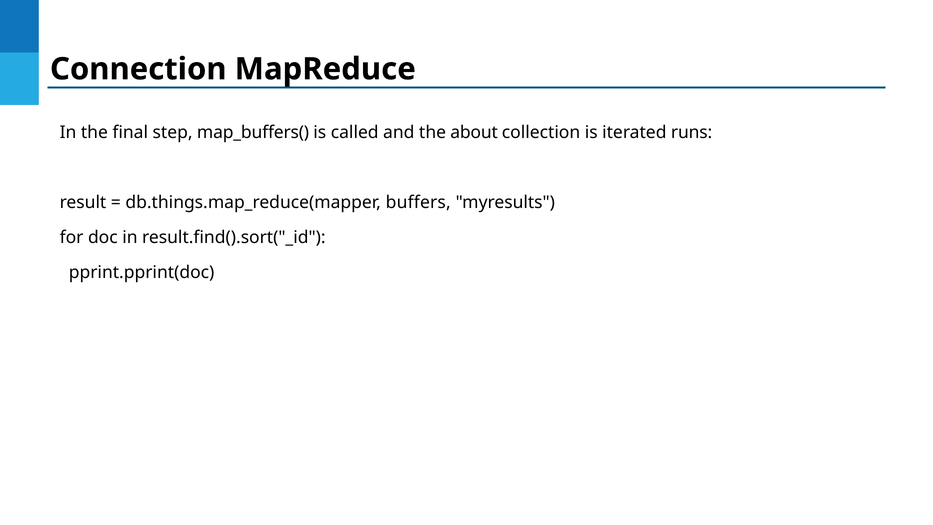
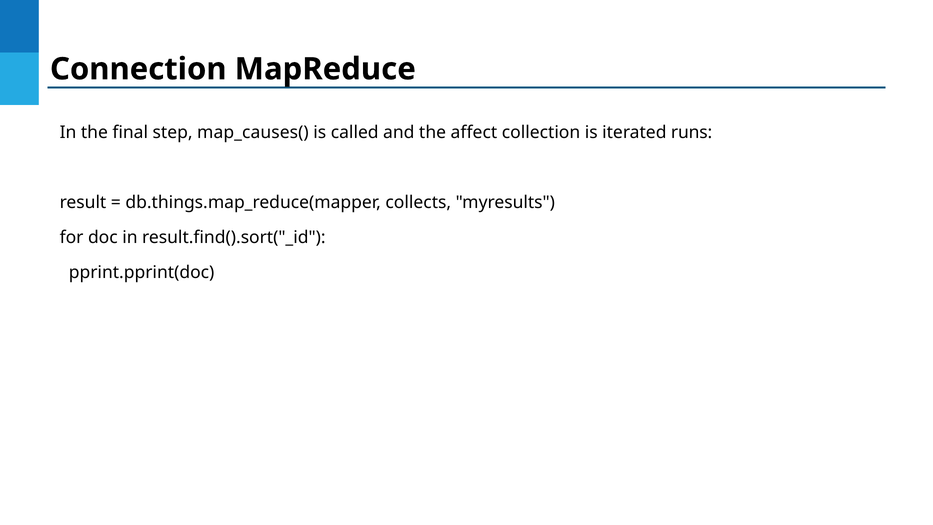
map_buffers(: map_buffers( -> map_causes(
about: about -> affect
buffers: buffers -> collects
